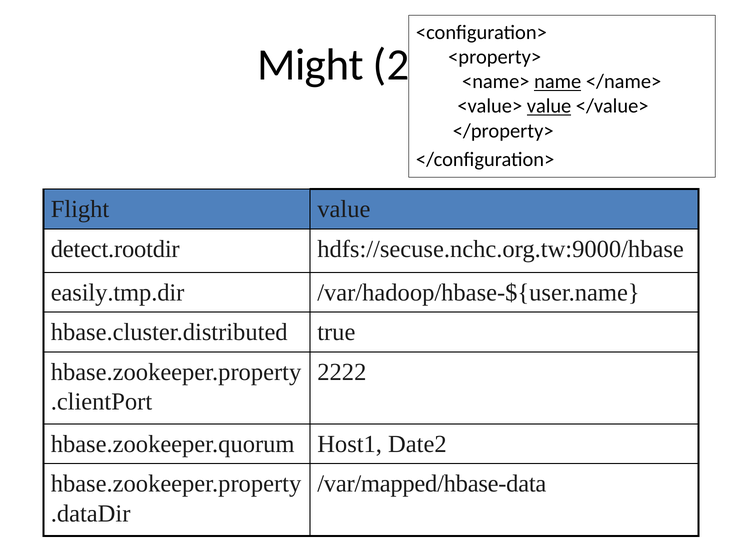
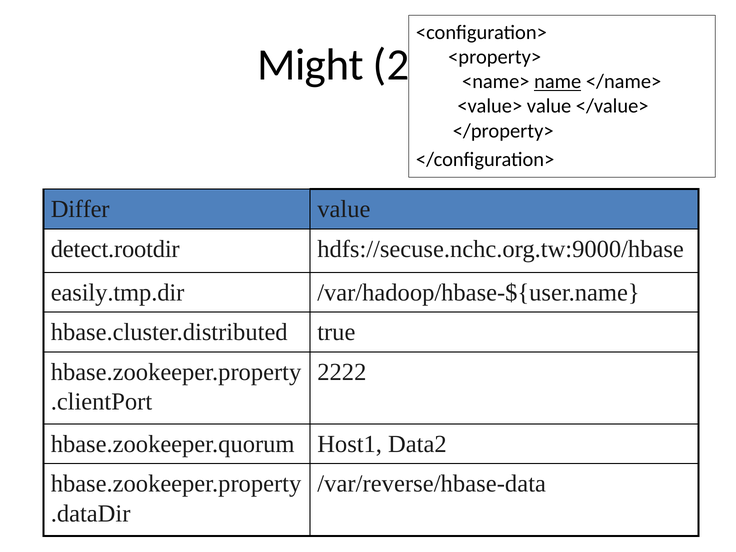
value at (549, 106) underline: present -> none
Flight: Flight -> Differ
Date2: Date2 -> Data2
/var/mapped/hbase-data: /var/mapped/hbase-data -> /var/reverse/hbase-data
